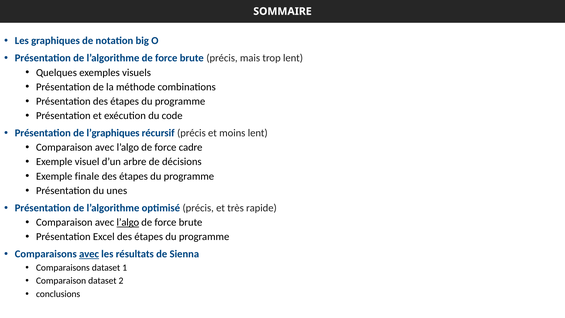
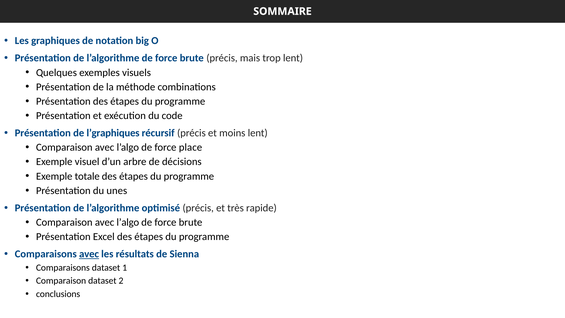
cadre: cadre -> place
finale: finale -> totale
l’algo at (128, 222) underline: present -> none
